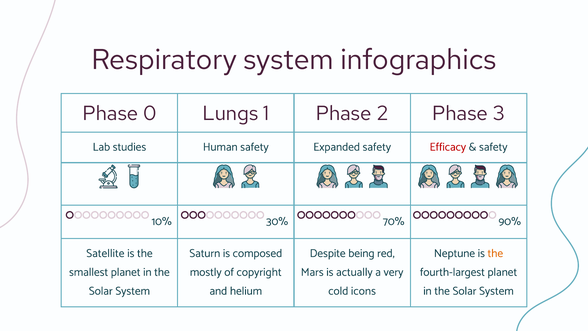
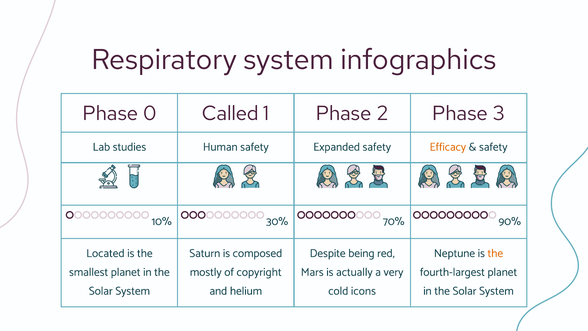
Lungs: Lungs -> Called
Efficacy colour: red -> orange
Satellite: Satellite -> Located
